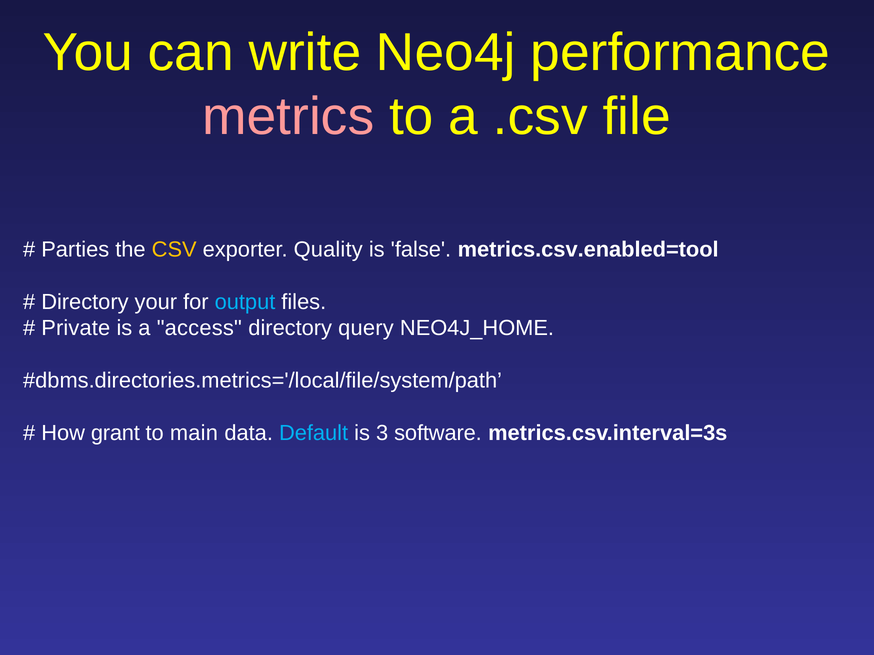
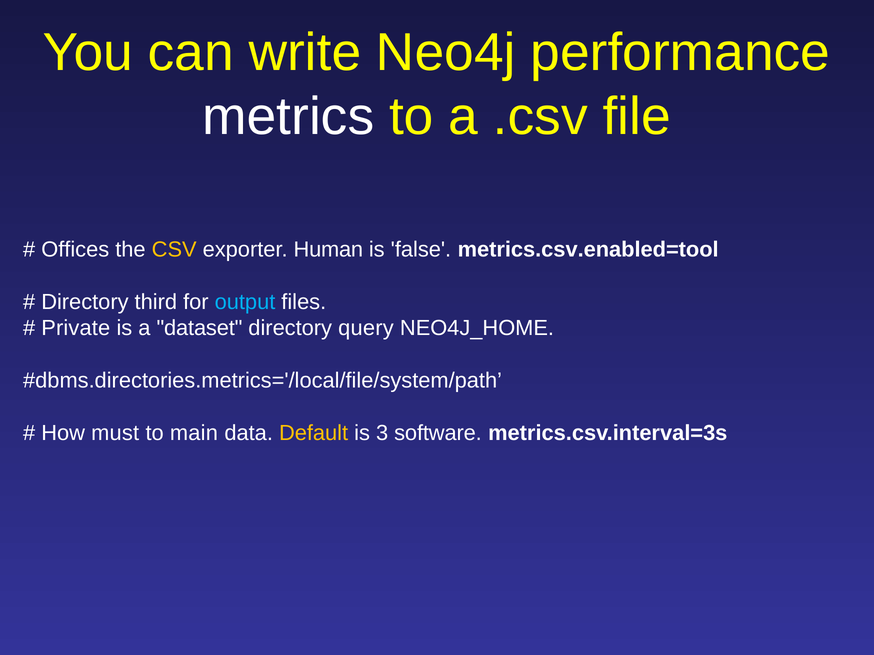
metrics colour: pink -> white
Parties: Parties -> Offices
Quality: Quality -> Human
your: your -> third
access: access -> dataset
grant: grant -> must
Default colour: light blue -> yellow
